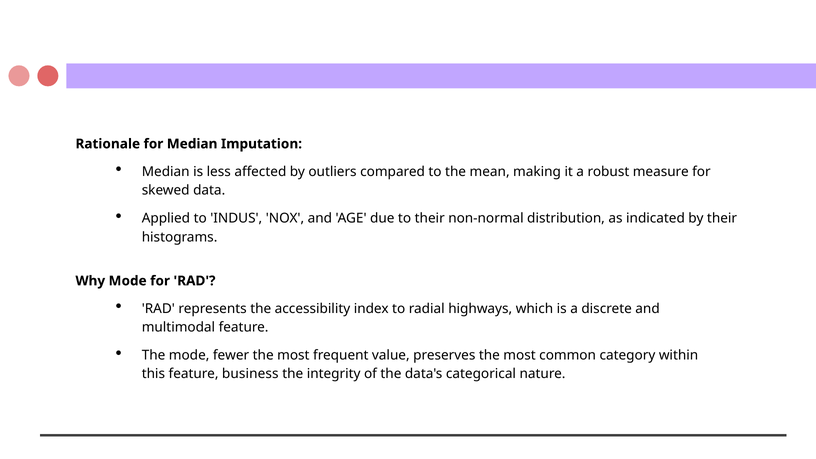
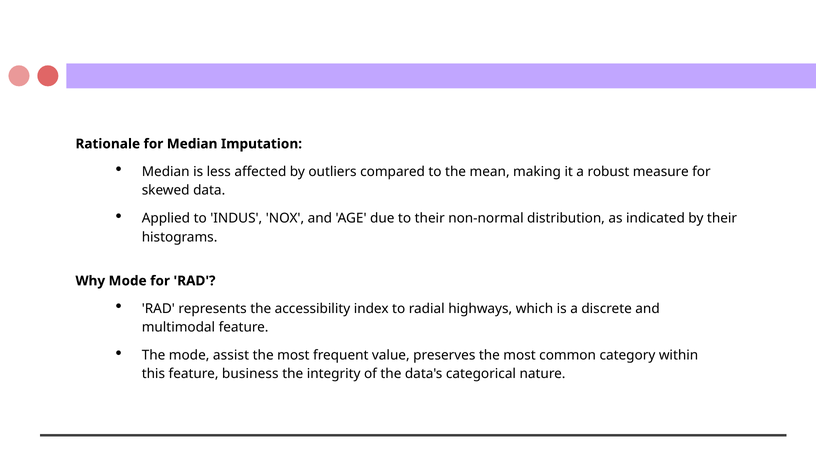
fewer: fewer -> assist
